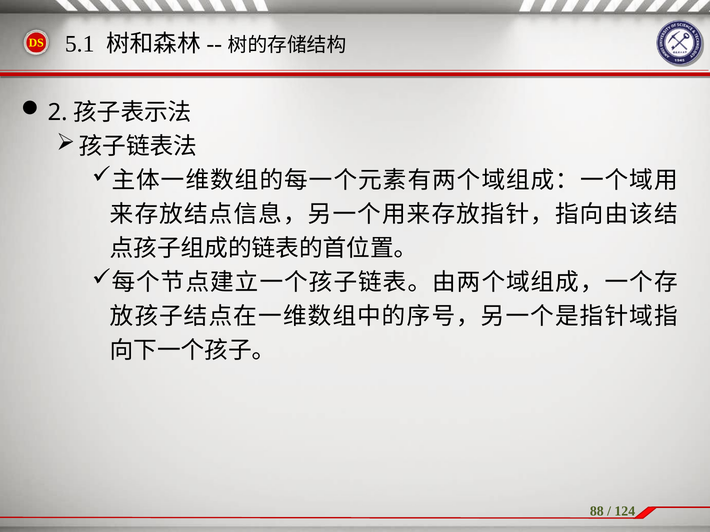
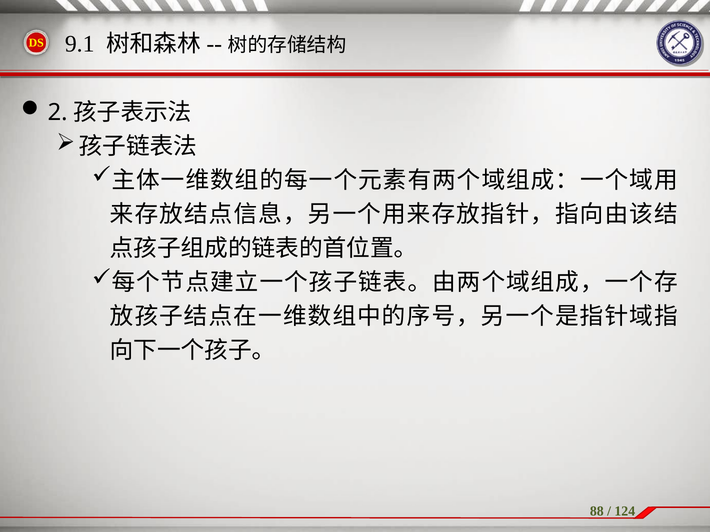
5.1: 5.1 -> 9.1
